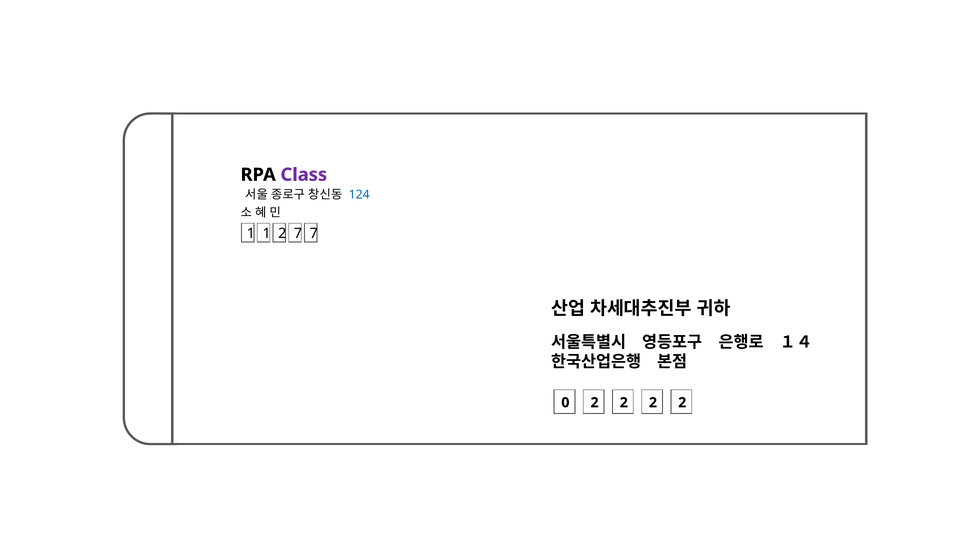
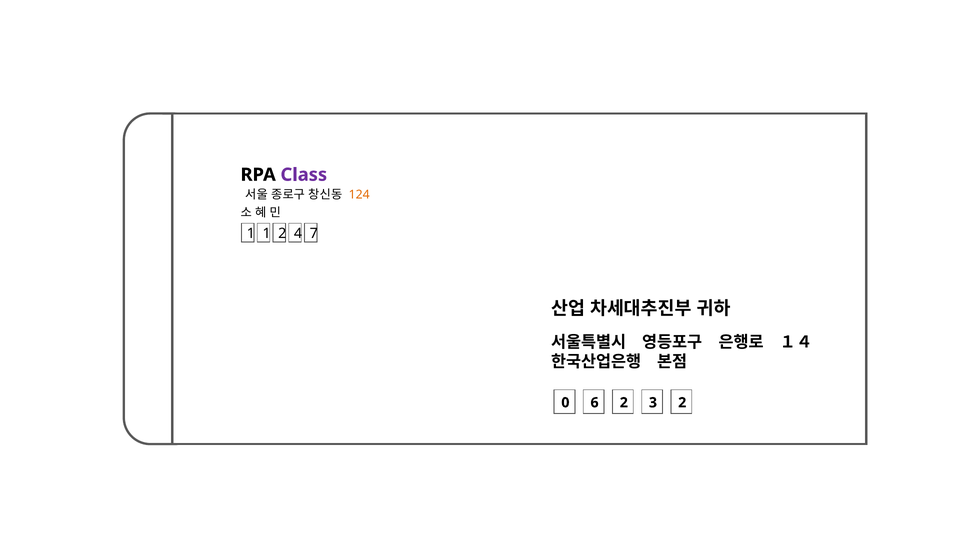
124 colour: blue -> orange
2 7: 7 -> 4
0 2: 2 -> 6
2 at (653, 403): 2 -> 3
